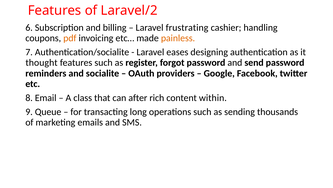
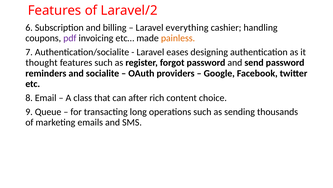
frustrating: frustrating -> everything
pdf colour: orange -> purple
within: within -> choice
